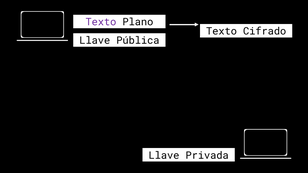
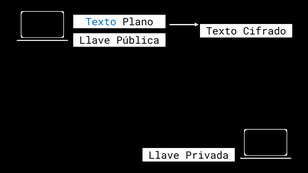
Texto colour: purple -> blue
